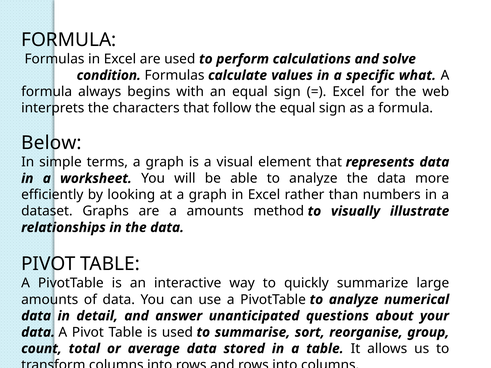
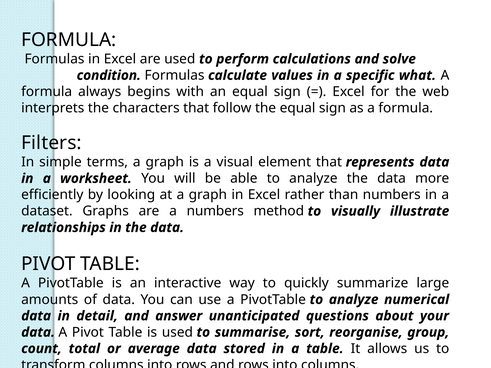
Below: Below -> Filters
a amounts: amounts -> numbers
